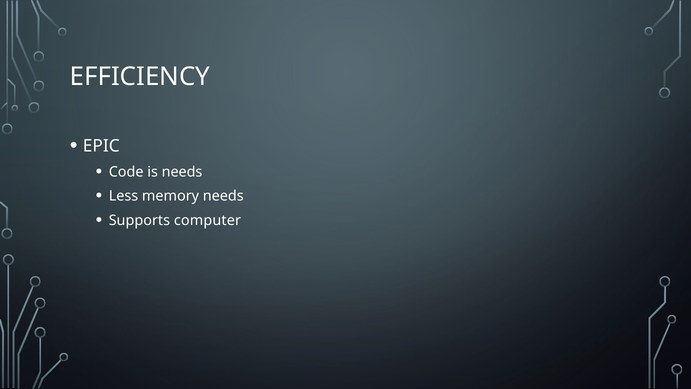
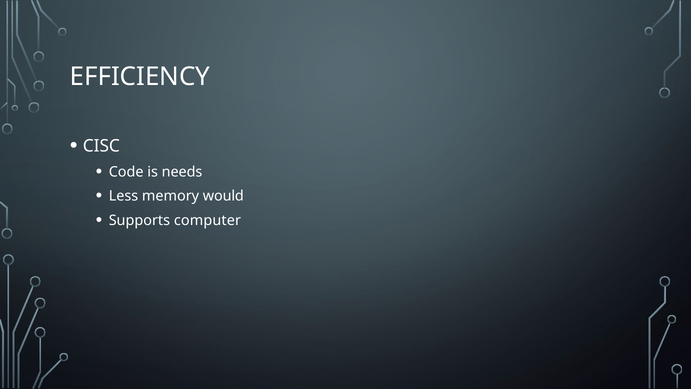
EPIC: EPIC -> CISC
memory needs: needs -> would
